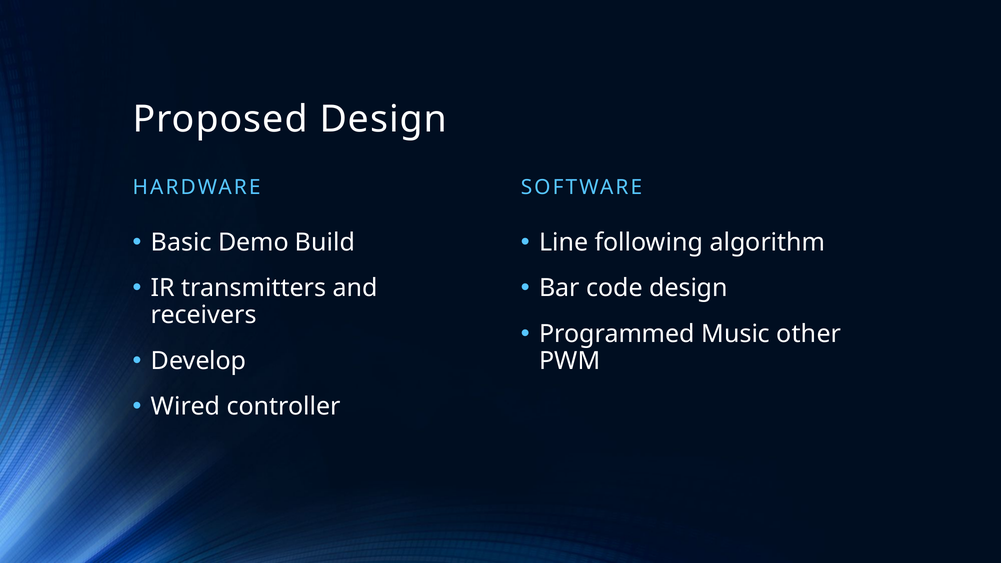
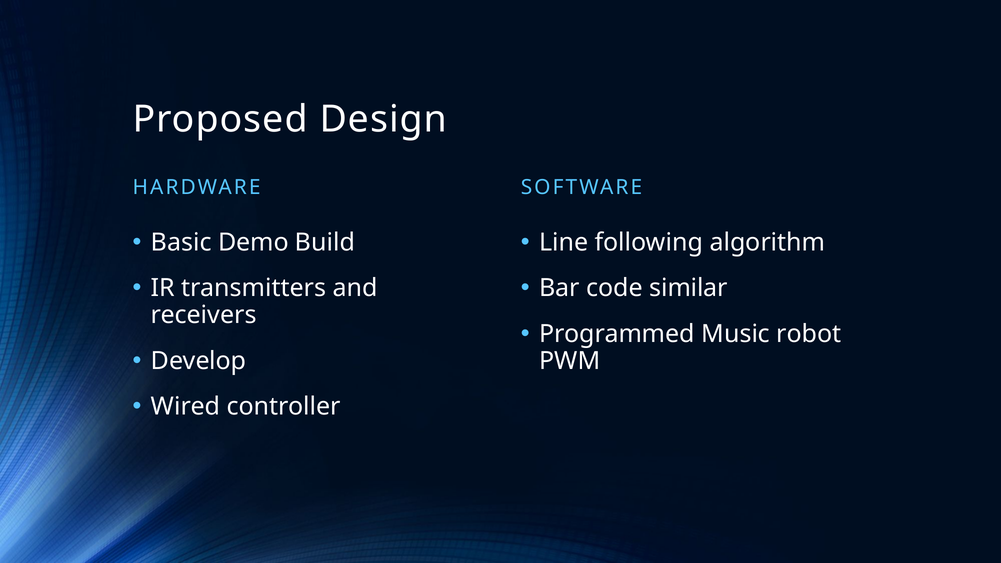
code design: design -> similar
other: other -> robot
